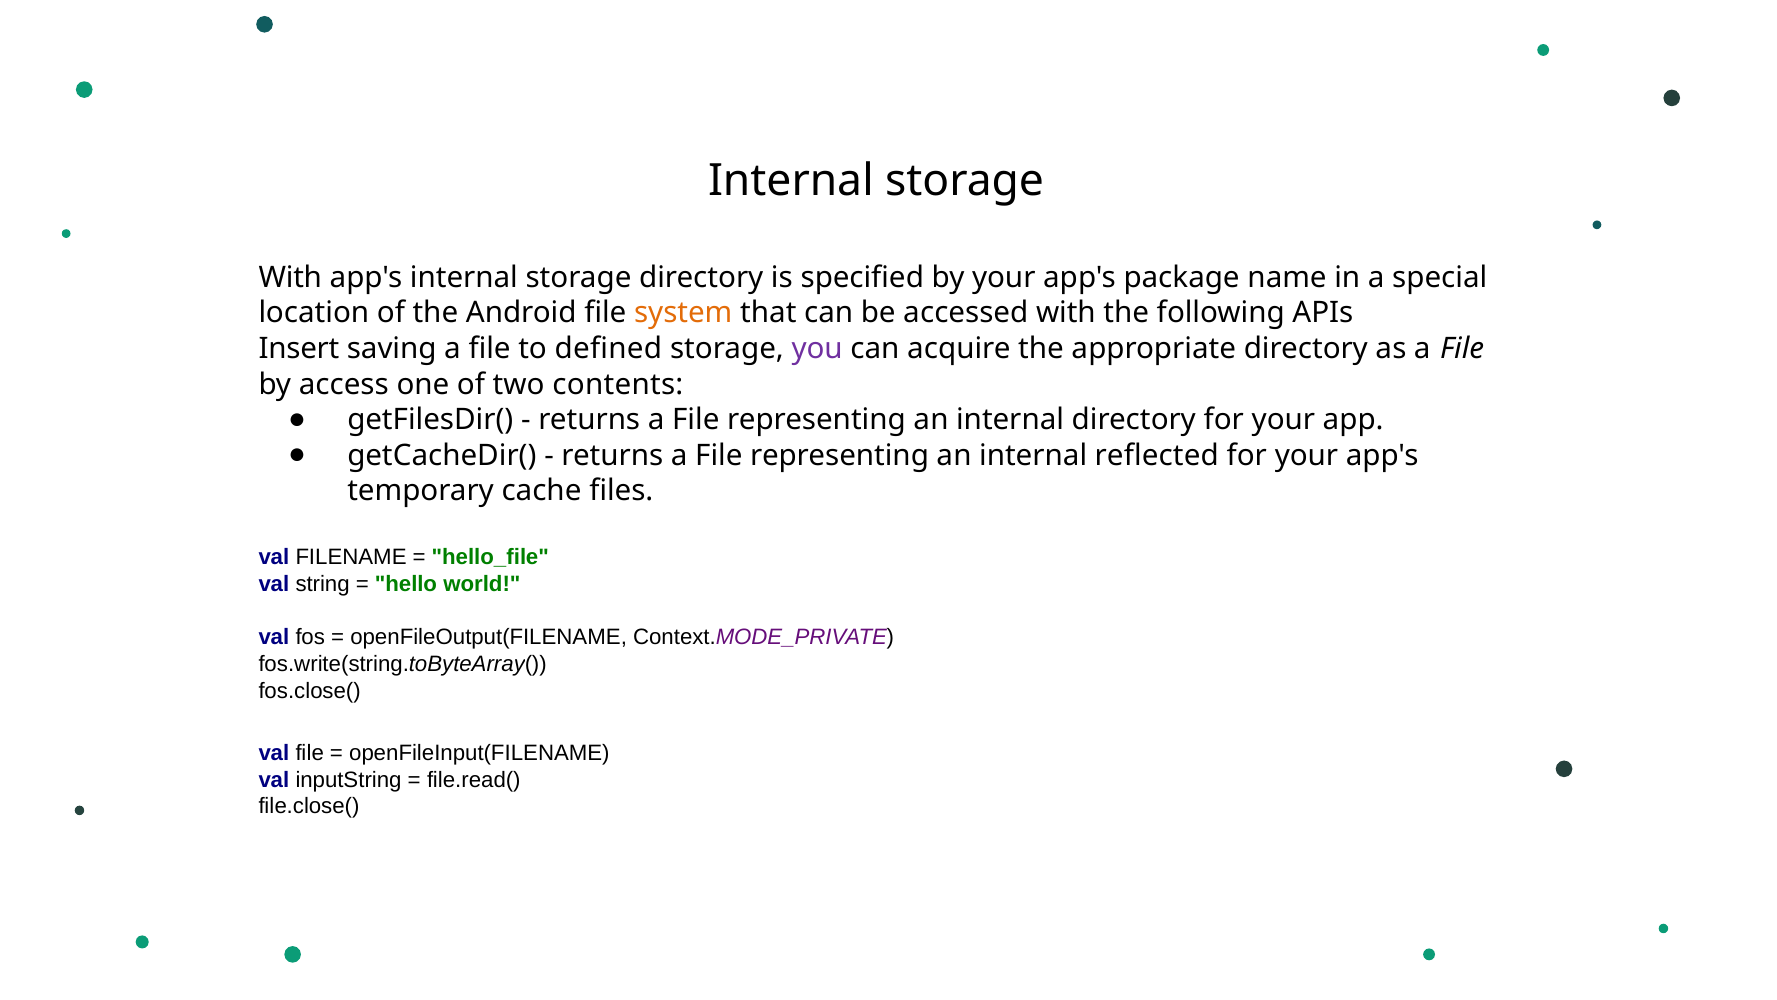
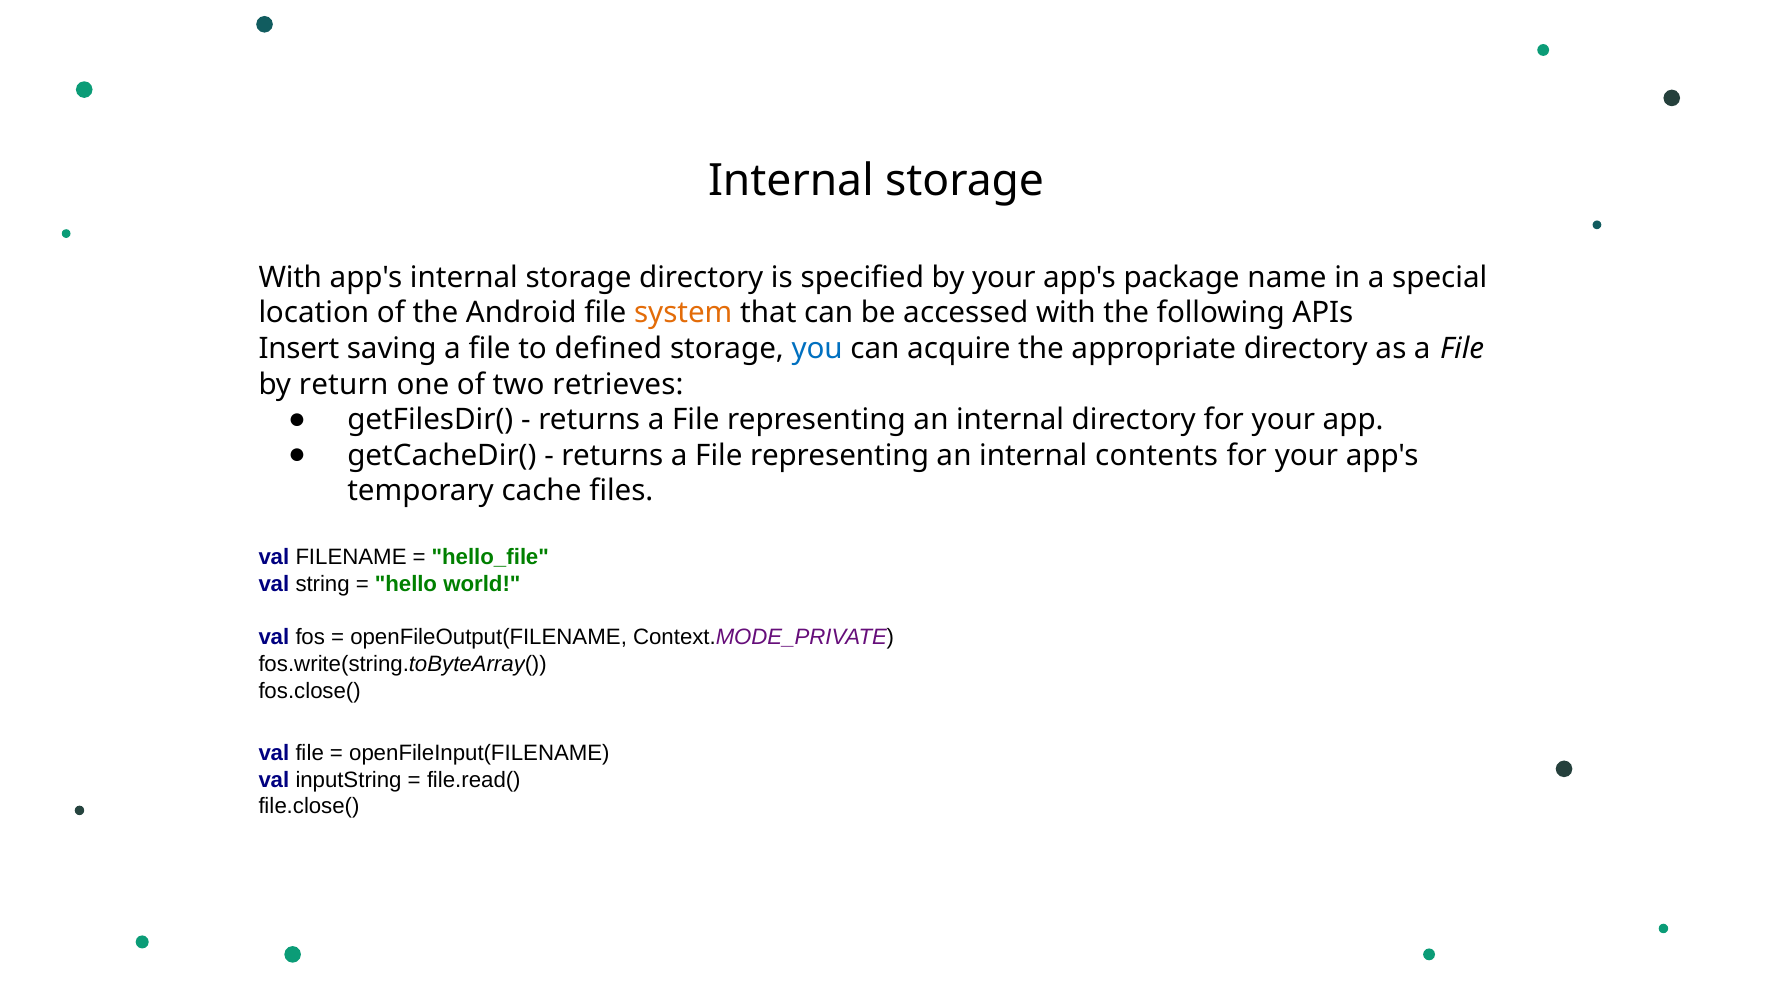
you colour: purple -> blue
access: access -> return
contents: contents -> retrieves
reflected: reflected -> contents
